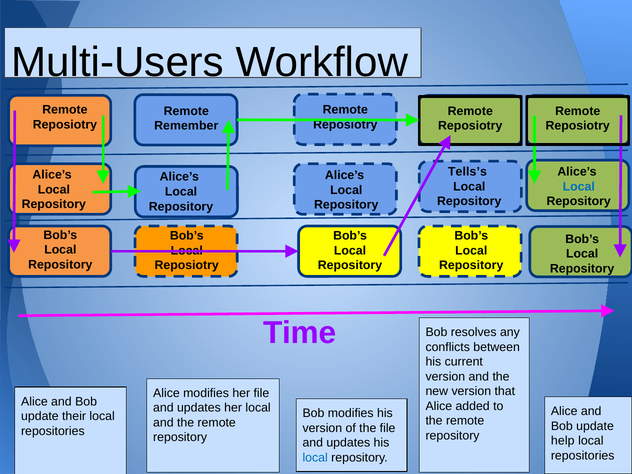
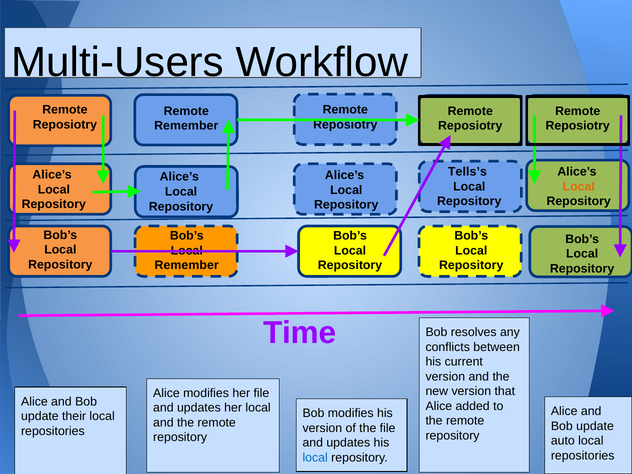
Local at (579, 187) colour: blue -> orange
Reposiotry at (187, 265): Reposiotry -> Remember
help: help -> auto
